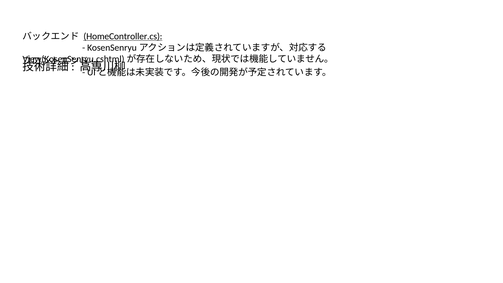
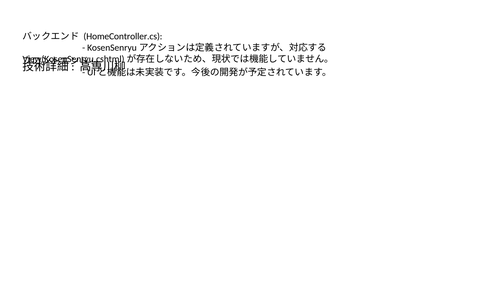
HomeController.cs underline: present -> none
